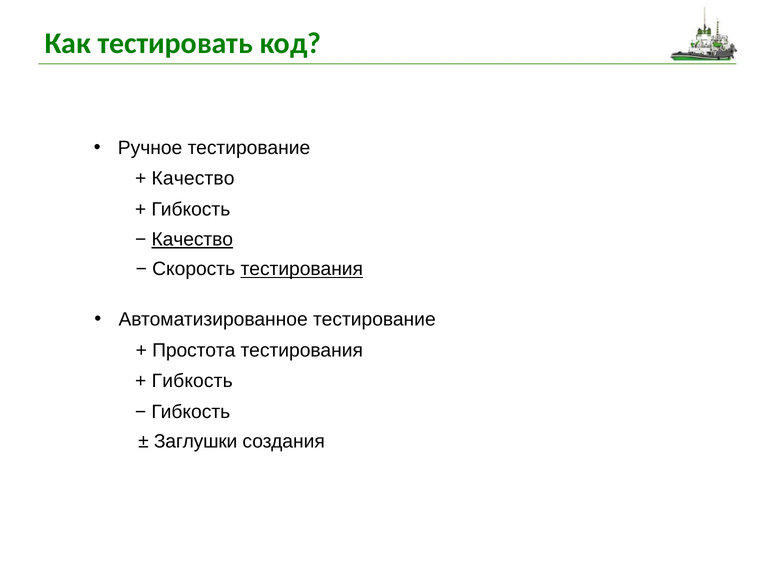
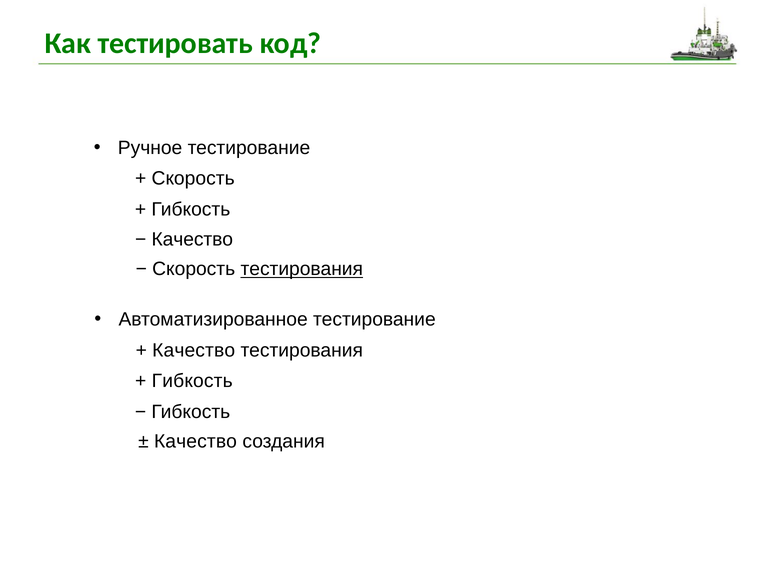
Качество at (193, 178): Качество -> Скорость
Качество at (192, 239) underline: present -> none
Простота at (194, 350): Простота -> Качество
Заглушки at (196, 441): Заглушки -> Качество
